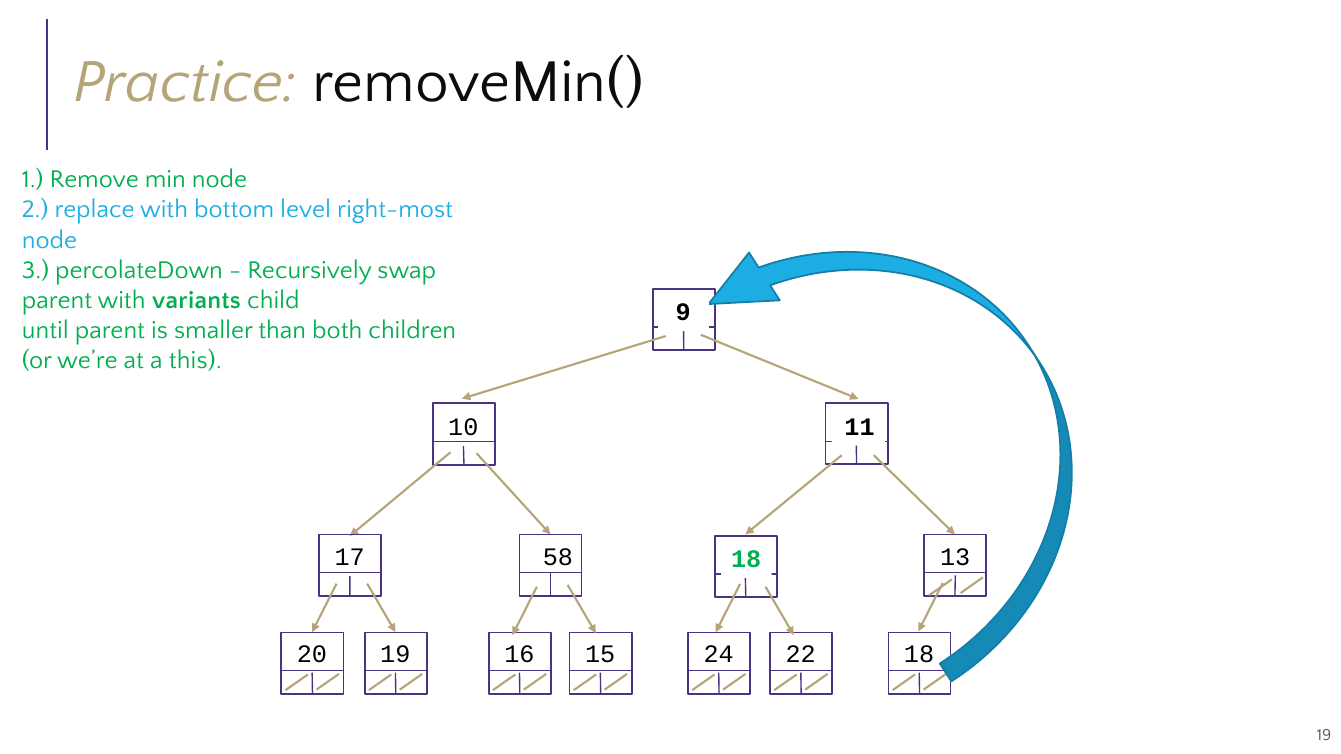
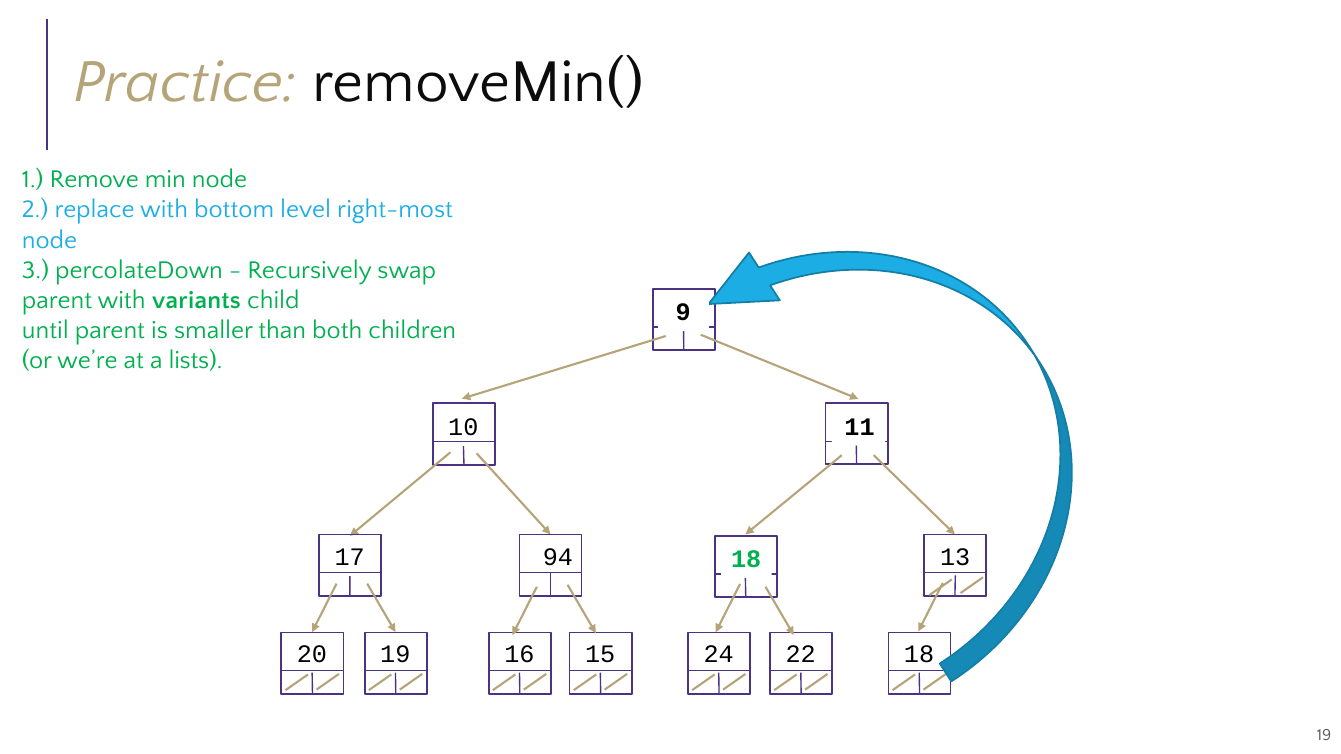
this: this -> lists
58: 58 -> 94
